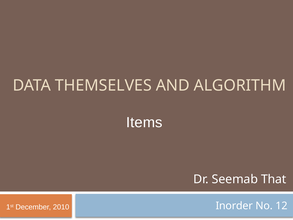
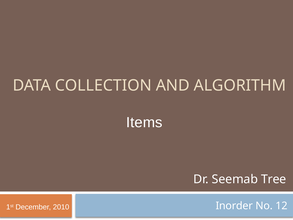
THEMSELVES: THEMSELVES -> COLLECTION
That: That -> Tree
